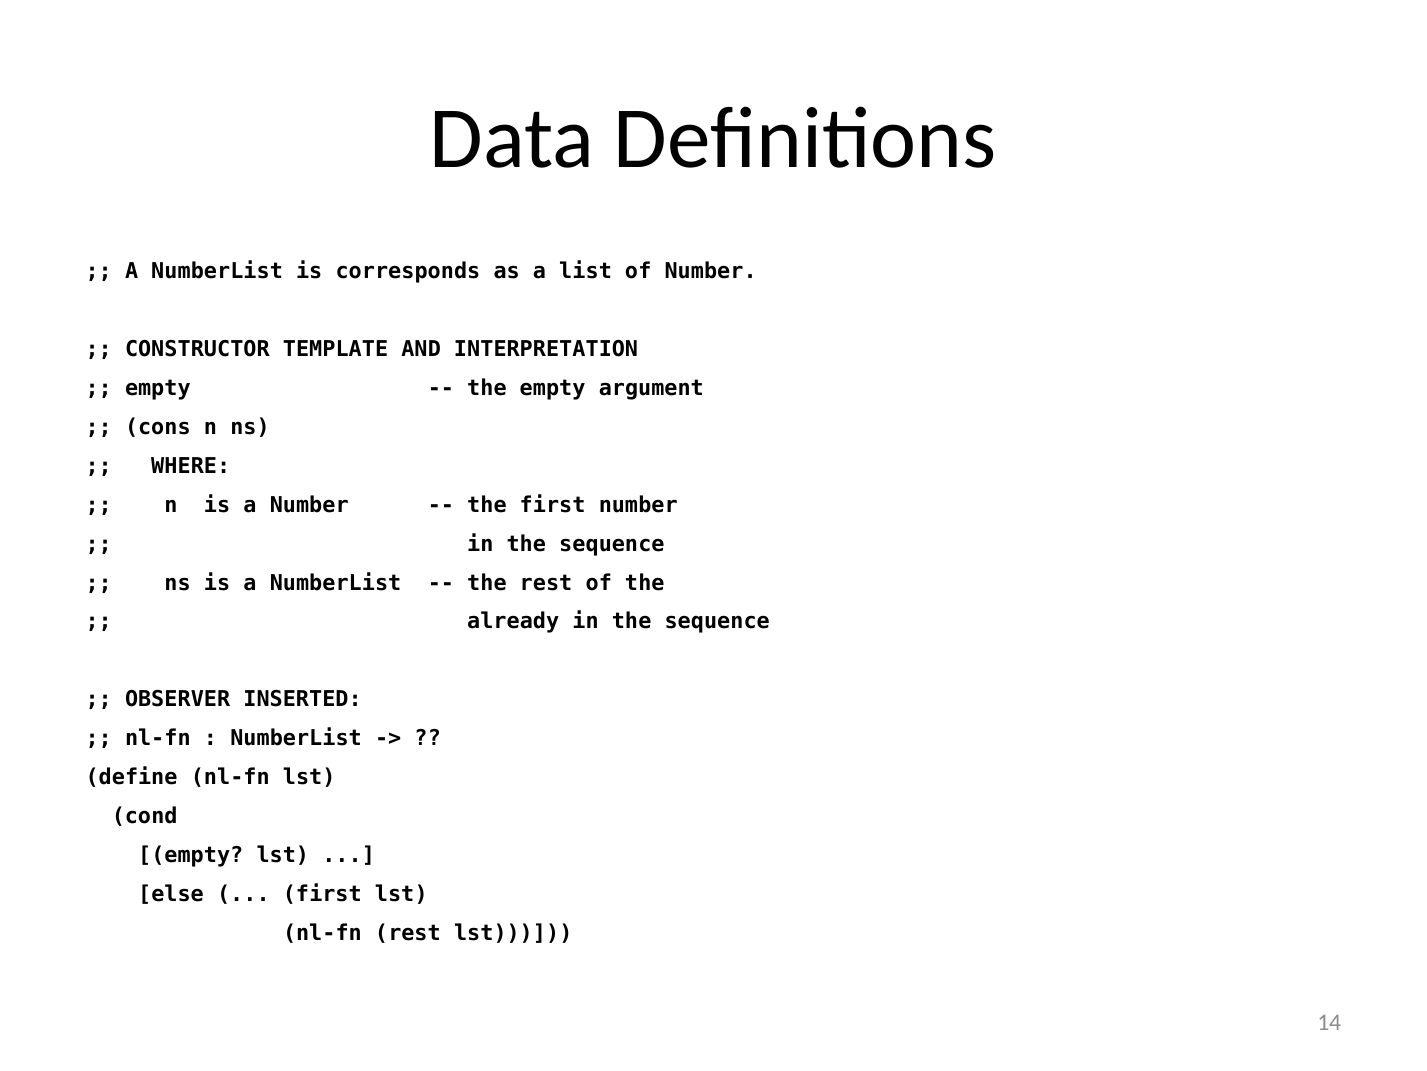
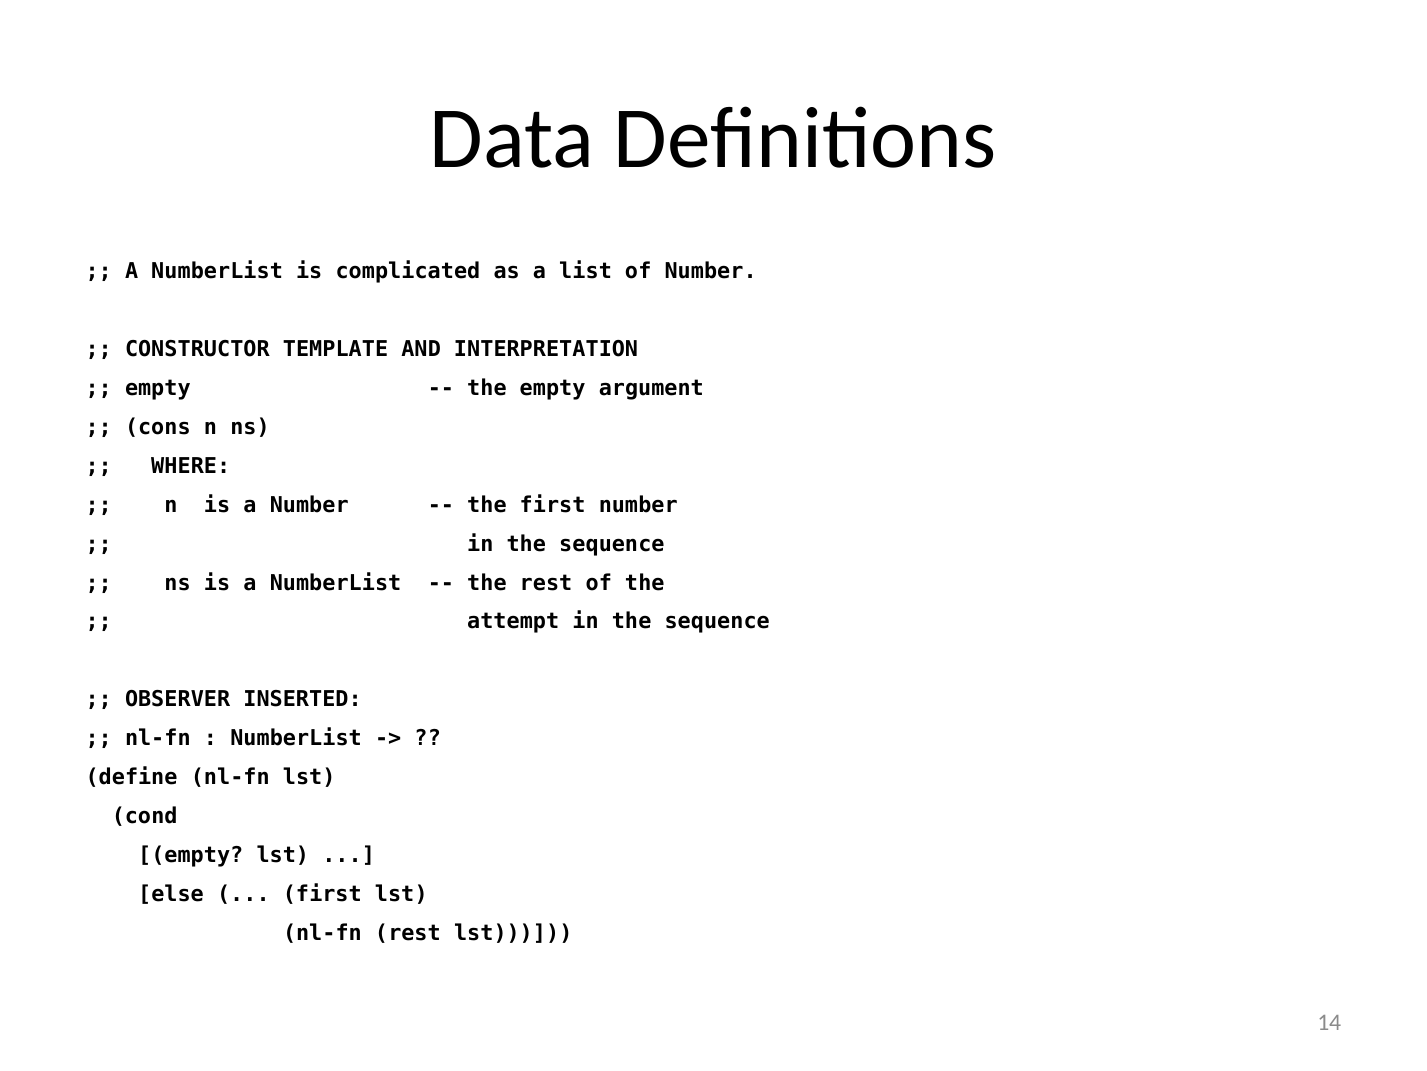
corresponds: corresponds -> complicated
already: already -> attempt
